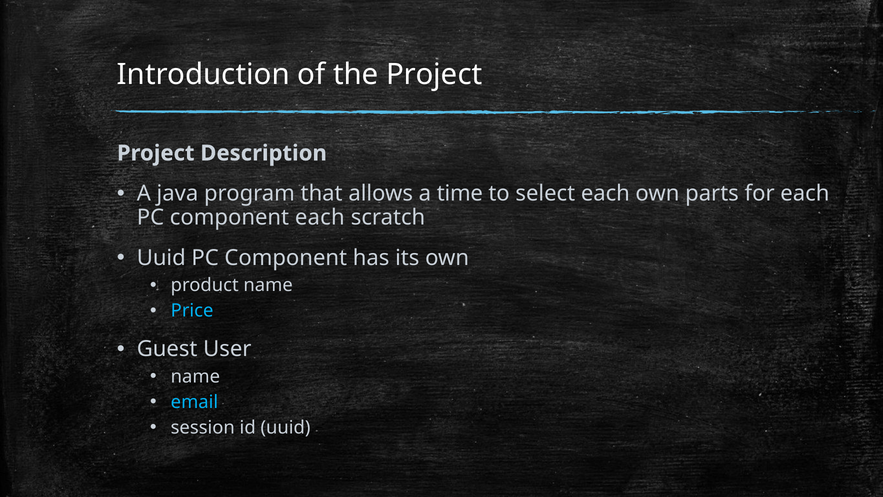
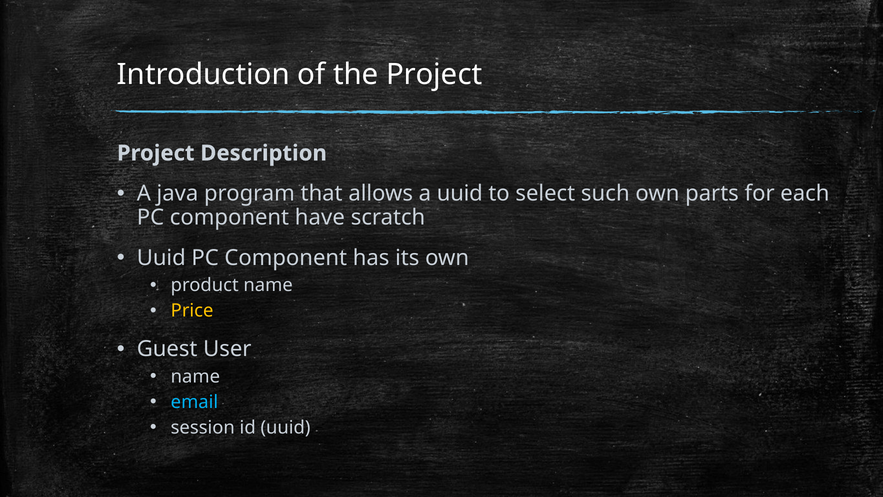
a time: time -> uuid
select each: each -> such
component each: each -> have
Price colour: light blue -> yellow
